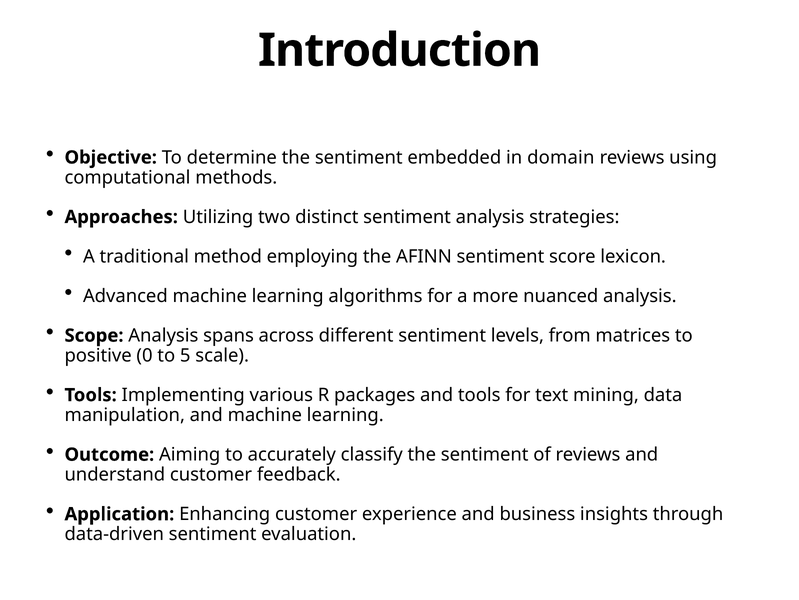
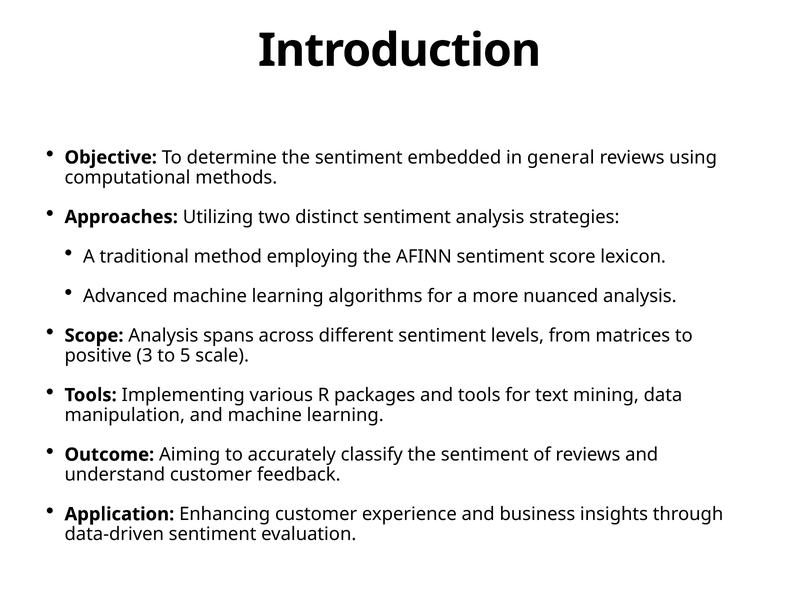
domain: domain -> general
0: 0 -> 3
